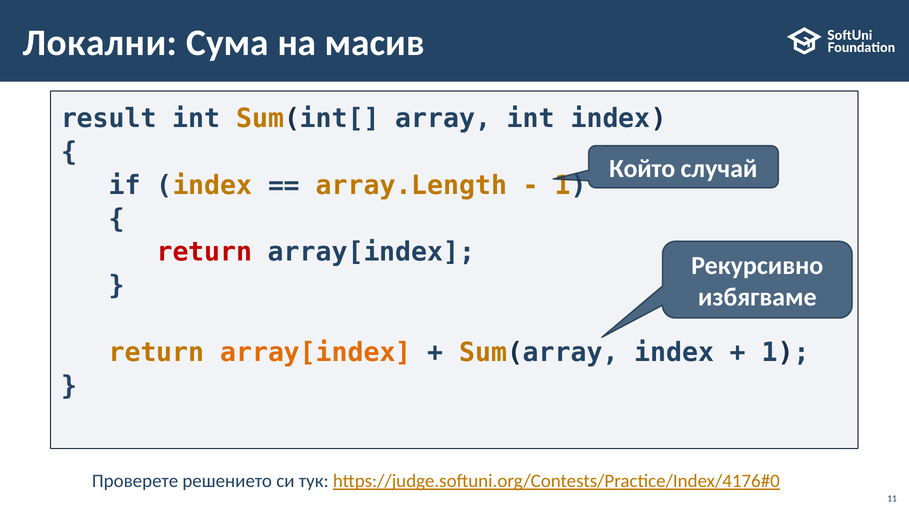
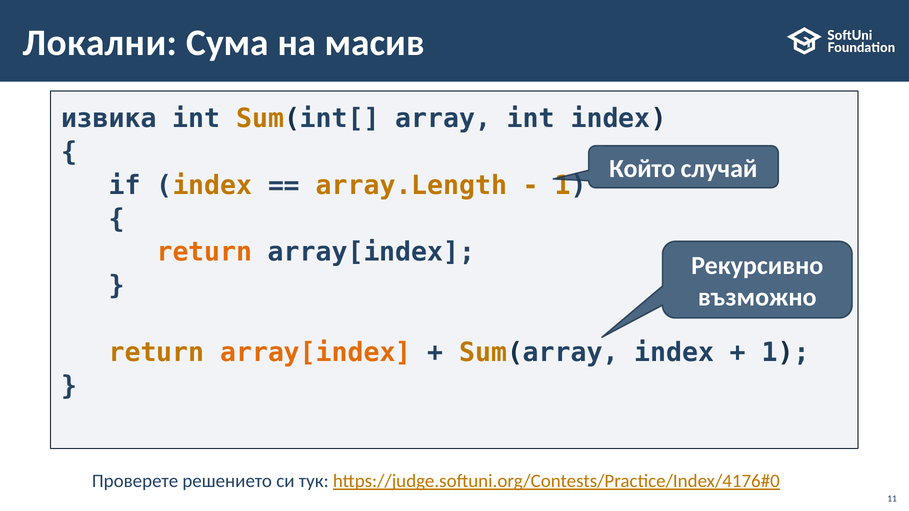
result: result -> извика
return at (204, 252) colour: red -> orange
избягваме: избягваме -> възможно
